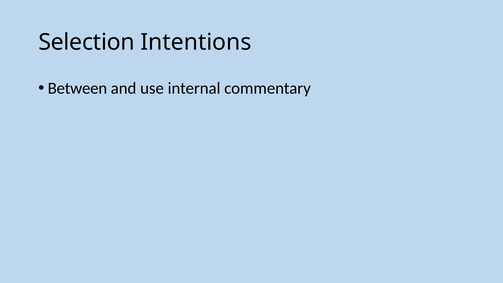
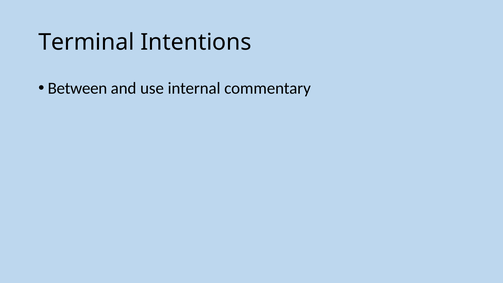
Selection: Selection -> Terminal
